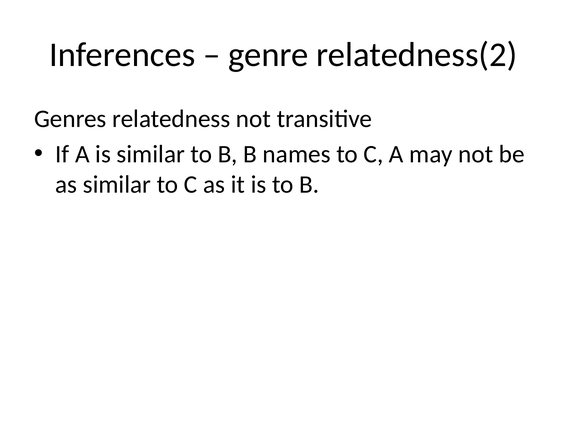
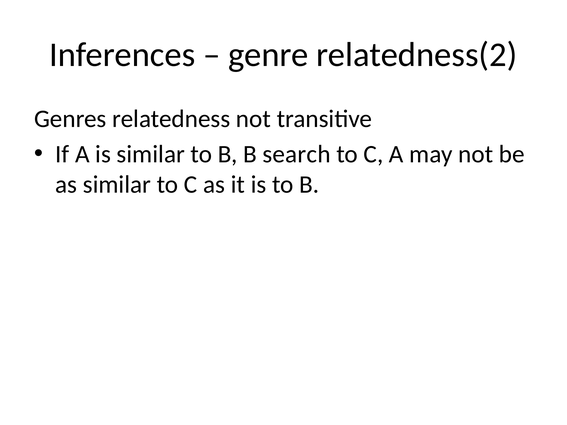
names: names -> search
